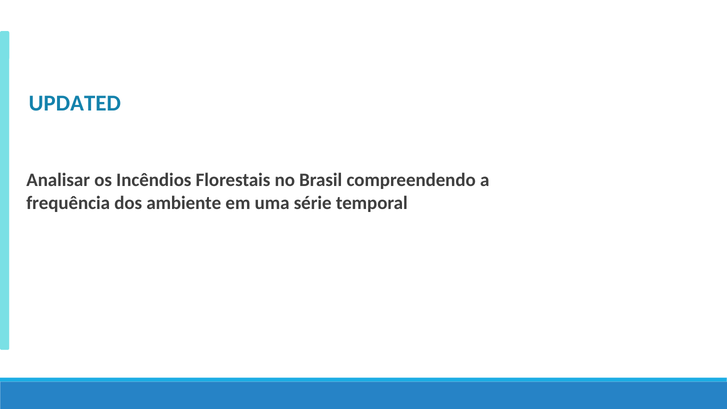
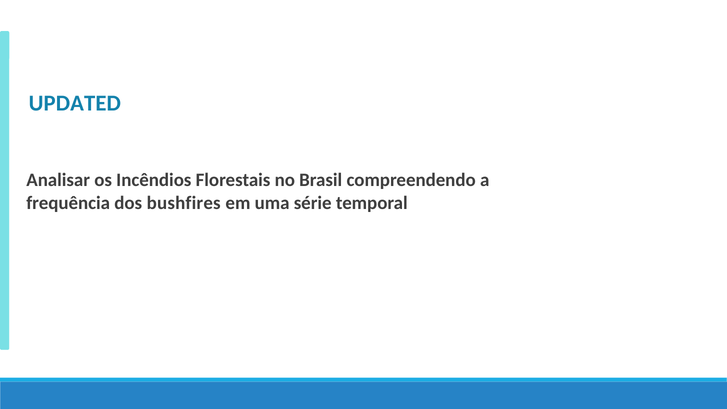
ambiente: ambiente -> bushfires
